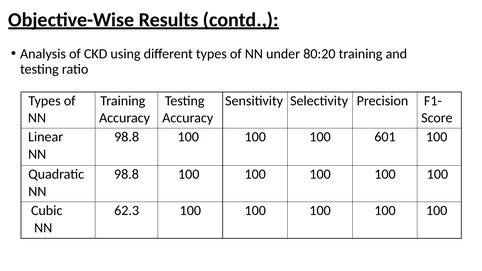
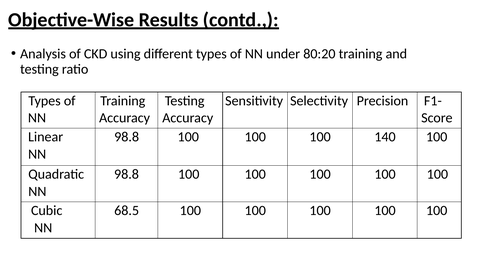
601: 601 -> 140
62.3: 62.3 -> 68.5
